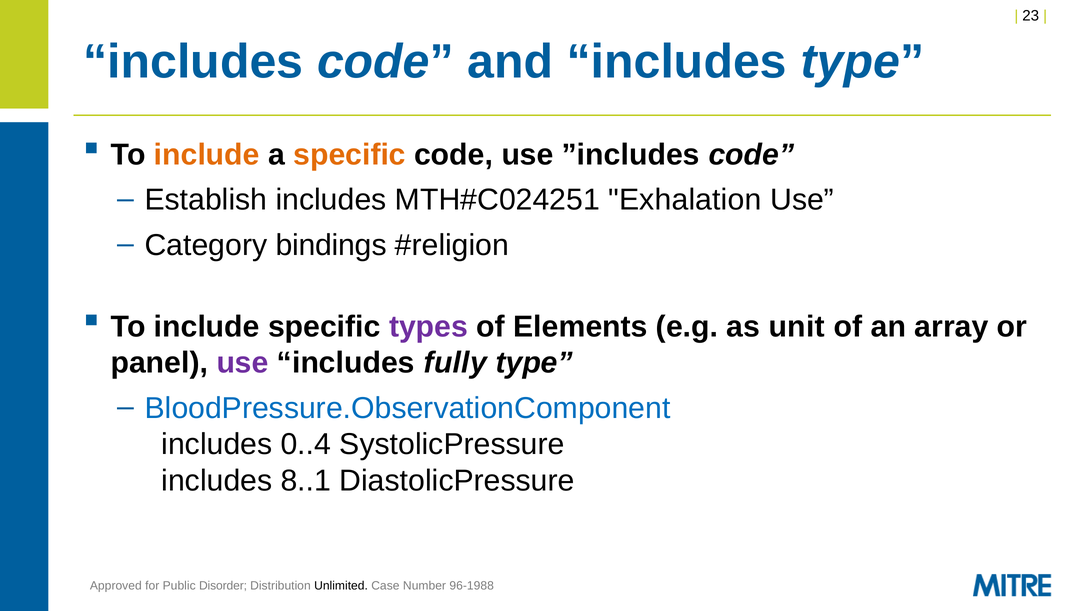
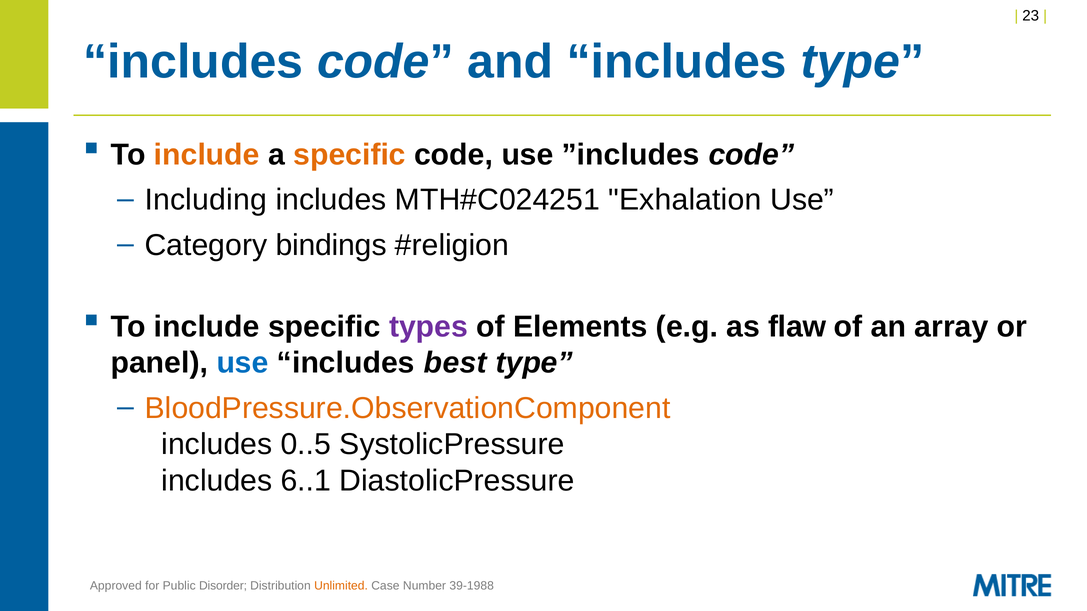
Establish: Establish -> Including
unit: unit -> flaw
use at (243, 363) colour: purple -> blue
fully: fully -> best
BloodPressure.ObservationComponent colour: blue -> orange
0..4: 0..4 -> 0..5
8..1: 8..1 -> 6..1
Unlimited colour: black -> orange
96-1988: 96-1988 -> 39-1988
